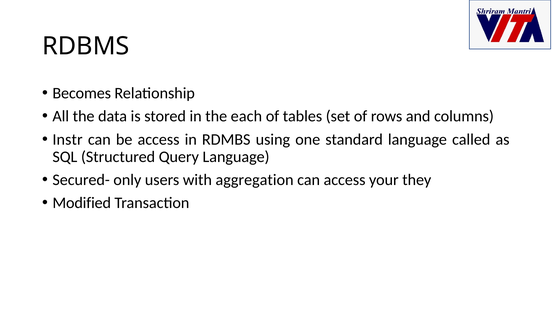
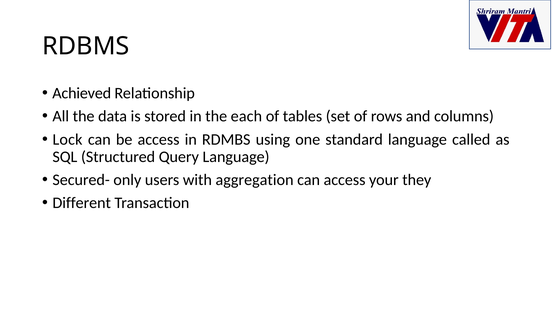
Becomes: Becomes -> Achieved
Instr: Instr -> Lock
Modified: Modified -> Different
